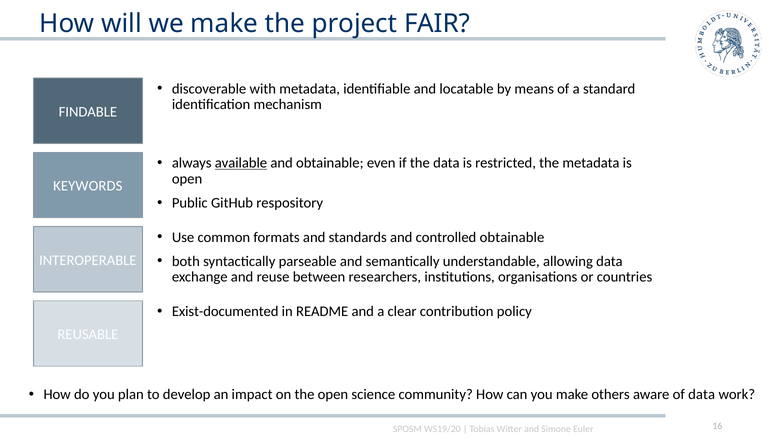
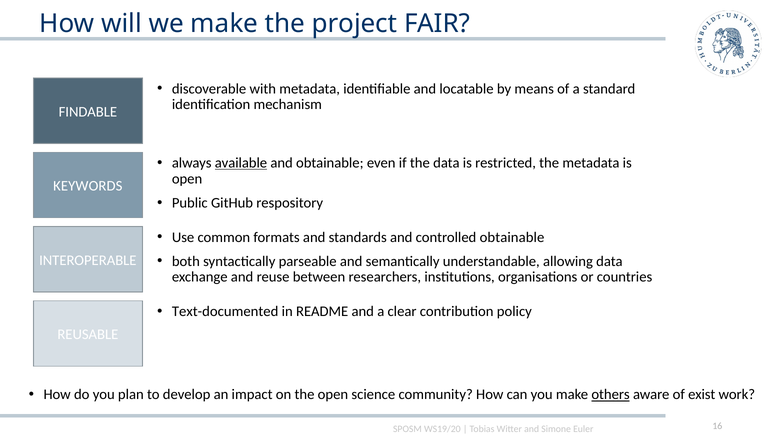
Exist-documented: Exist-documented -> Text-documented
others underline: none -> present
of data: data -> exist
